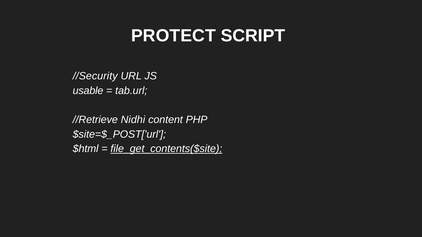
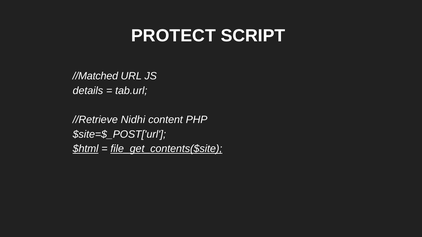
//Security: //Security -> //Matched
usable: usable -> details
$html underline: none -> present
